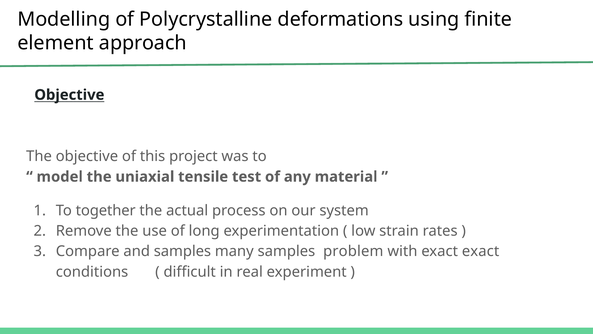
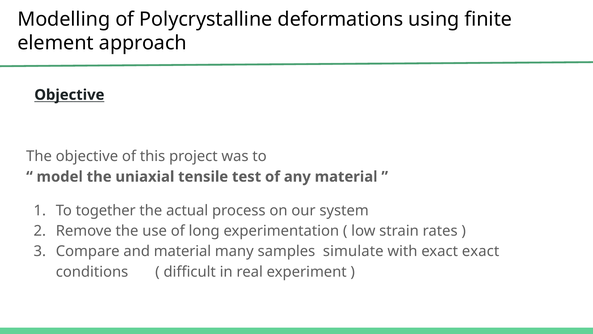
and samples: samples -> material
problem: problem -> simulate
